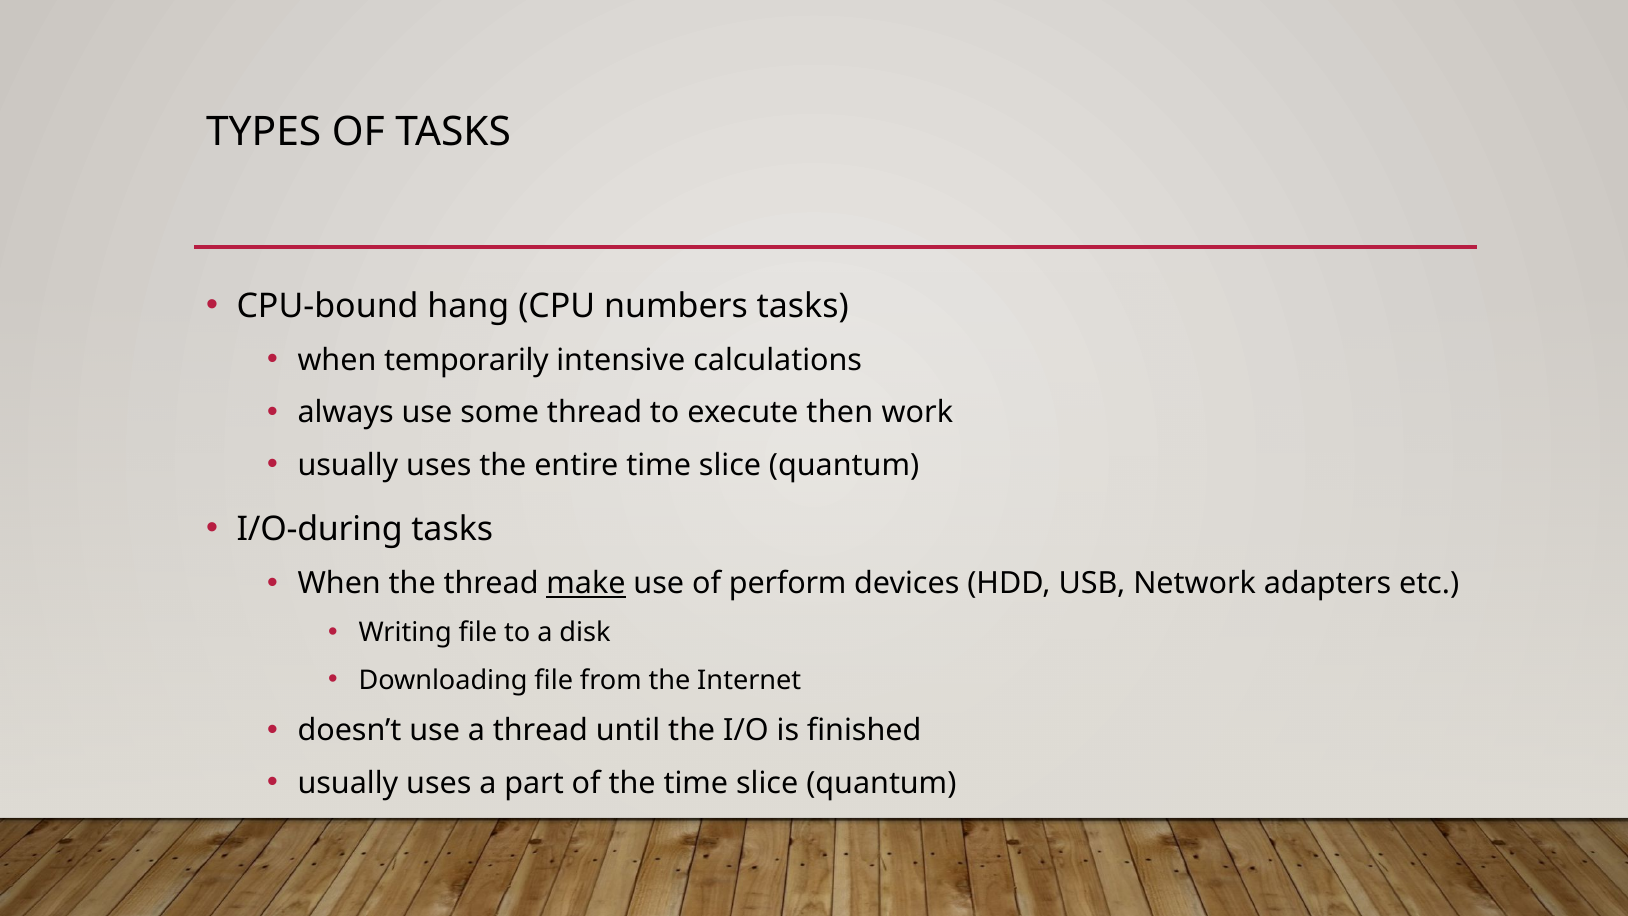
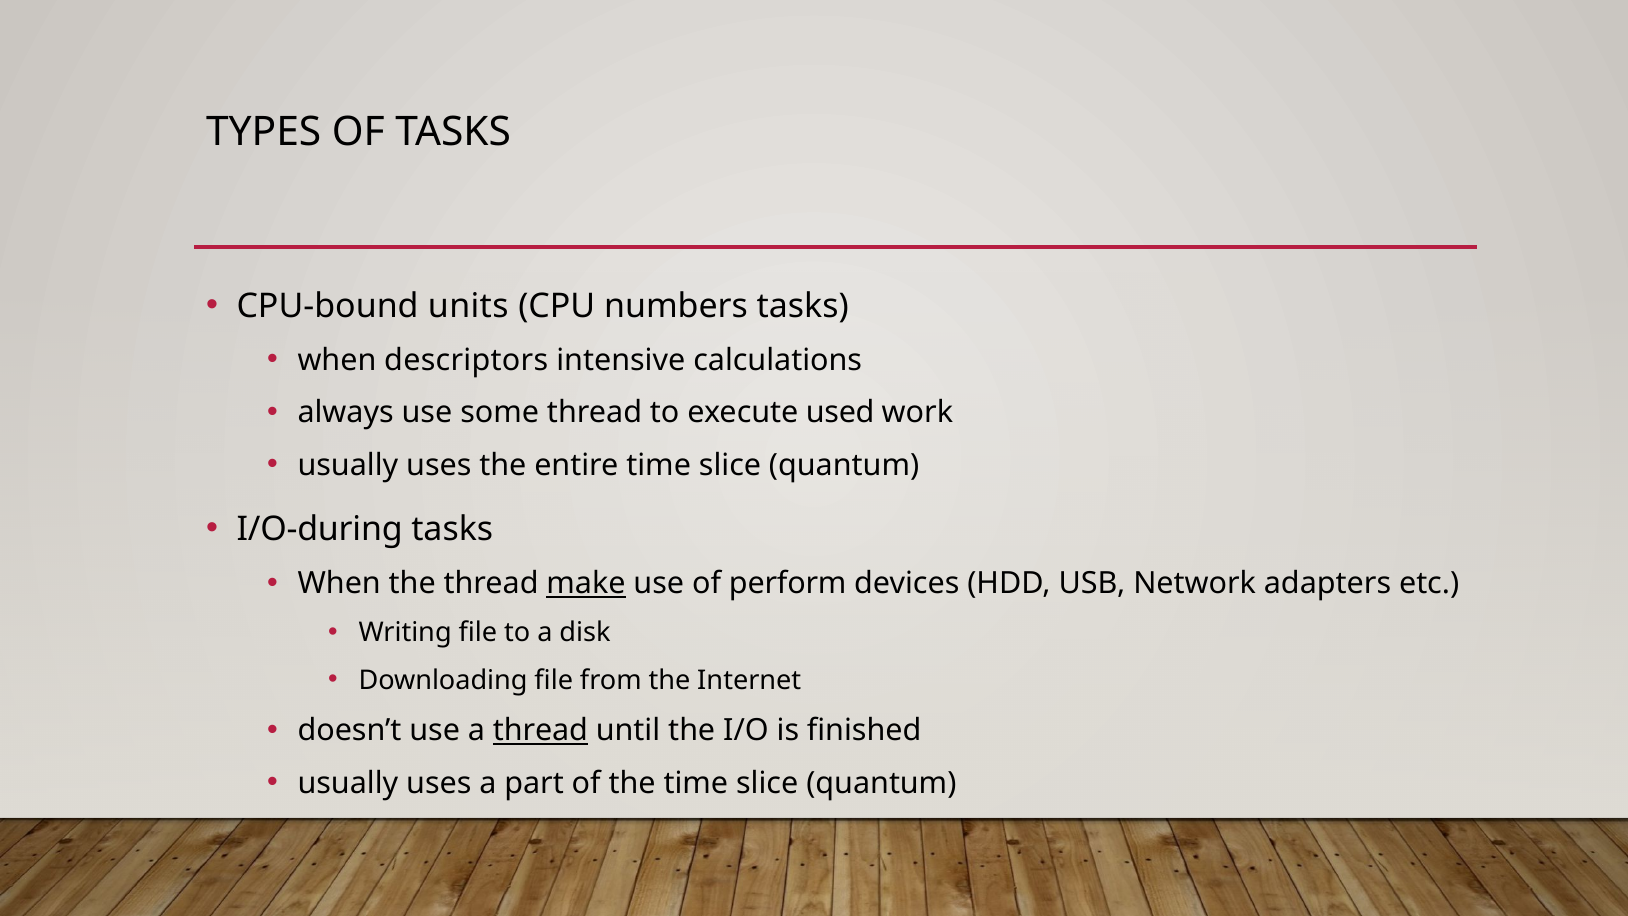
hang: hang -> units
temporarily: temporarily -> descriptors
then: then -> used
thread at (540, 731) underline: none -> present
